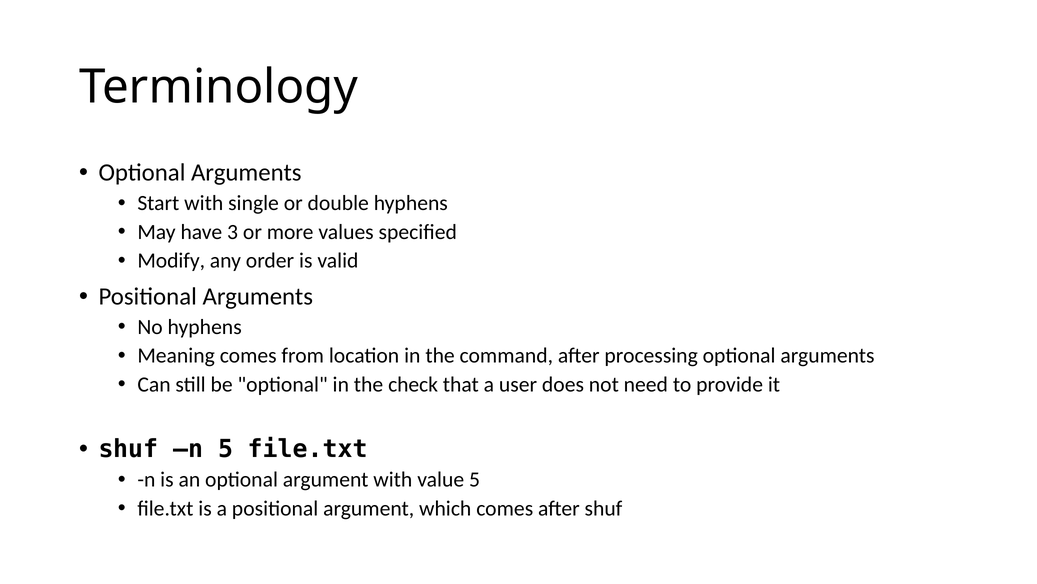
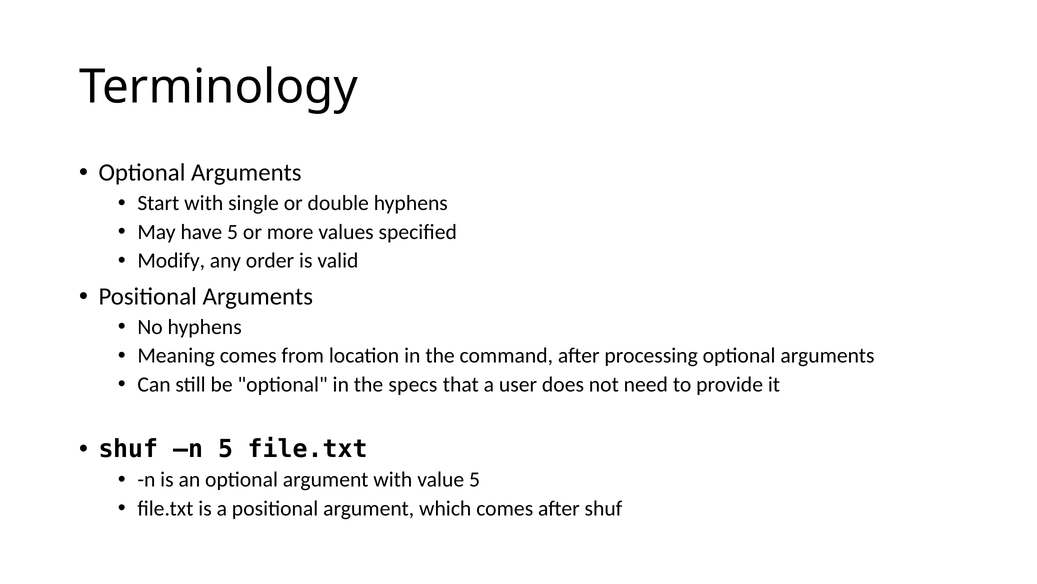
have 3: 3 -> 5
check: check -> specs
